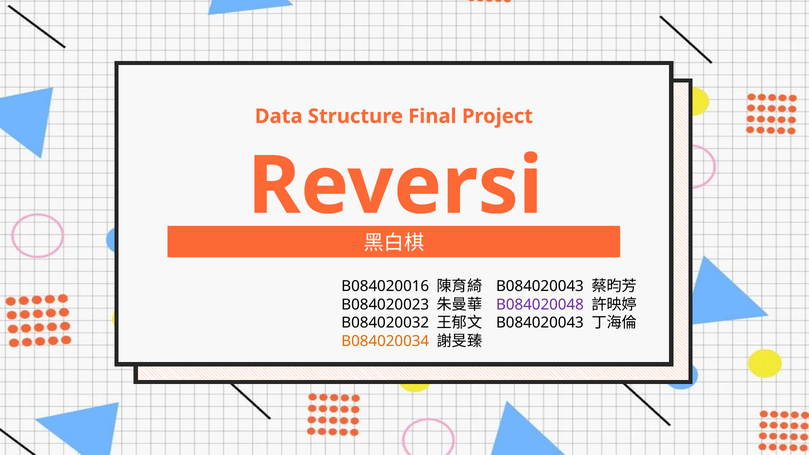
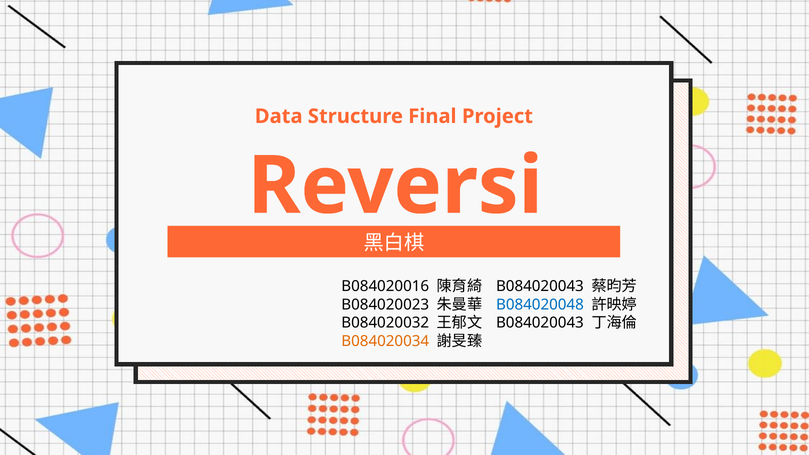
B084020048 colour: purple -> blue
